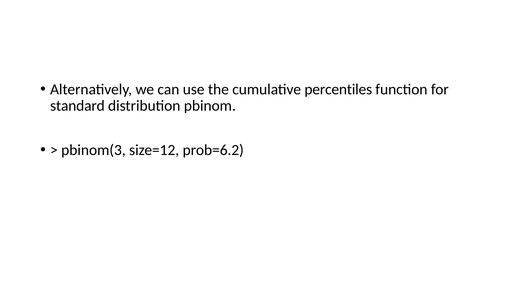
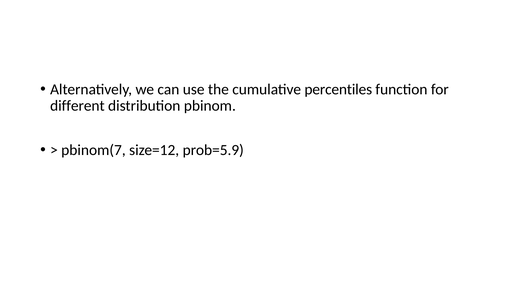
standard: standard -> different
pbinom(3: pbinom(3 -> pbinom(7
prob=6.2: prob=6.2 -> prob=5.9
